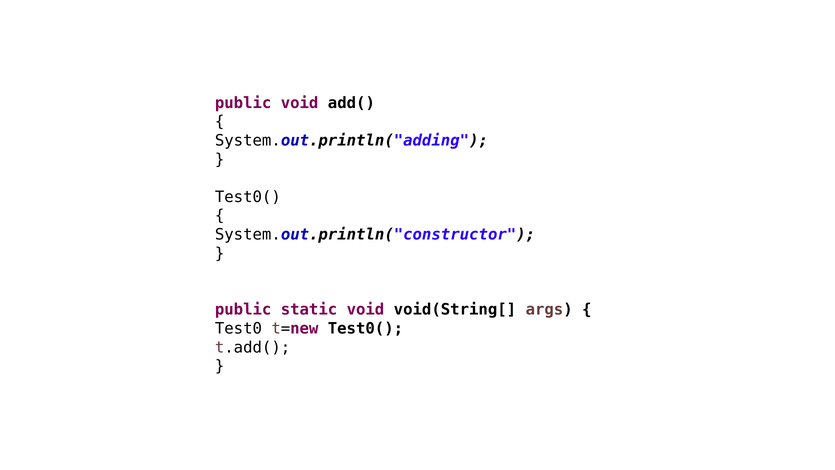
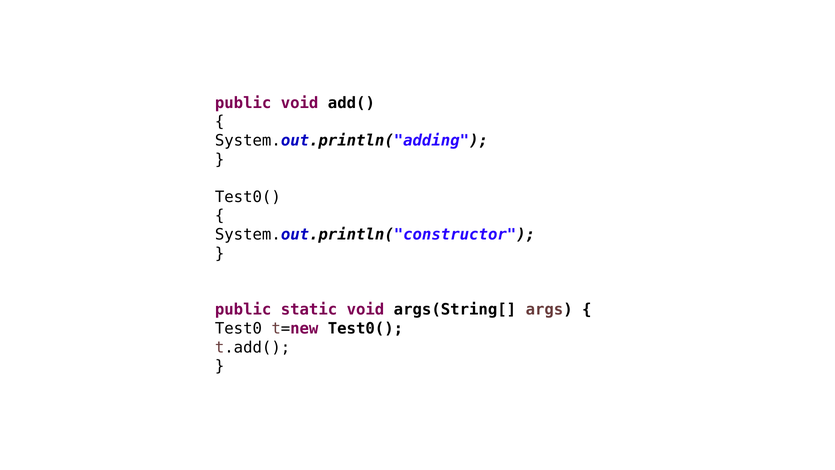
void(String[: void(String[ -> args(String[
